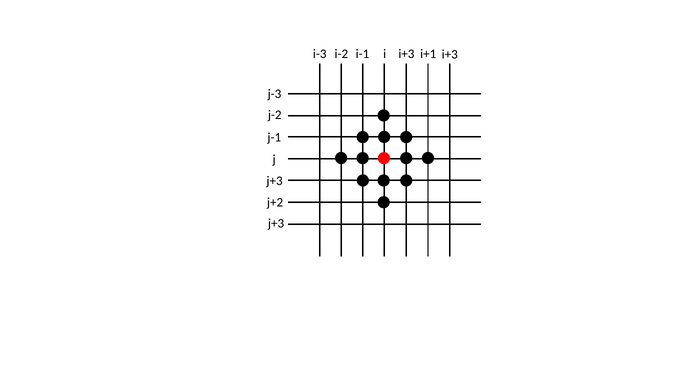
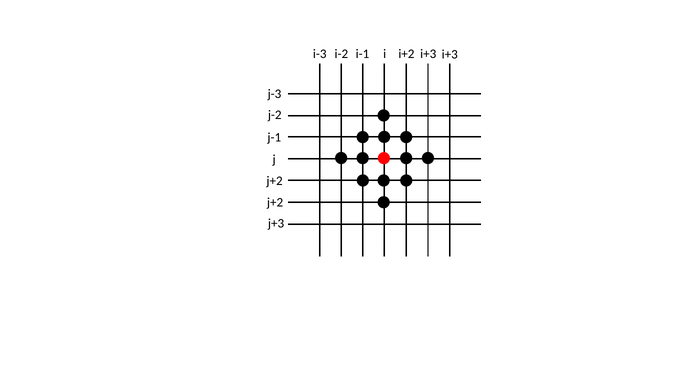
i i+3: i+3 -> i+2
i-1 i+1: i+1 -> i+3
j+3 at (275, 181): j+3 -> j+2
